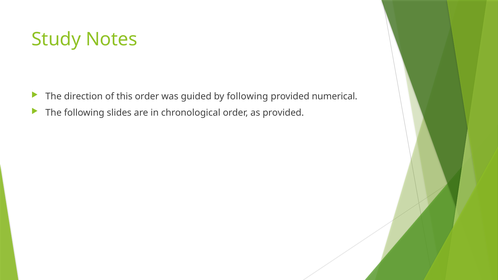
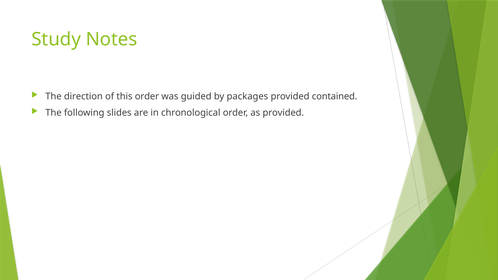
by following: following -> packages
numerical: numerical -> contained
